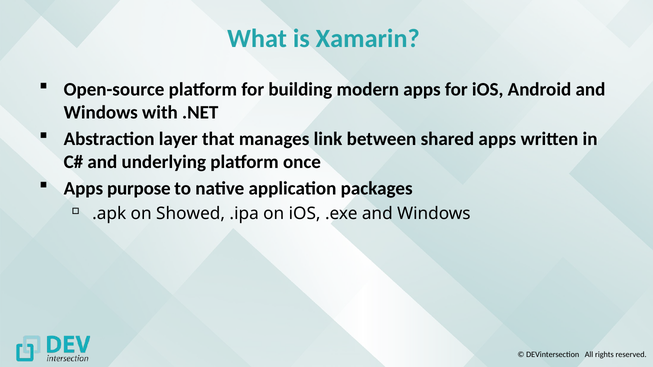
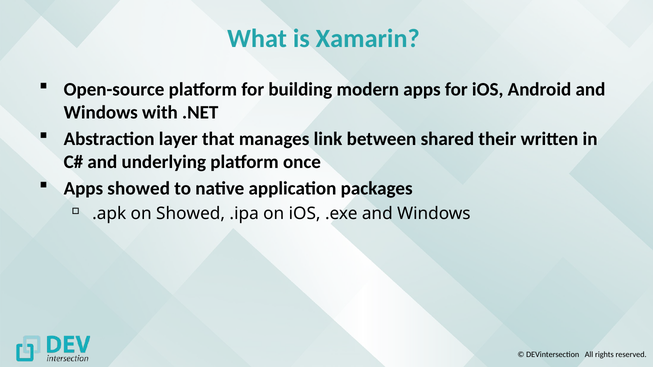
shared apps: apps -> their
Apps purpose: purpose -> showed
